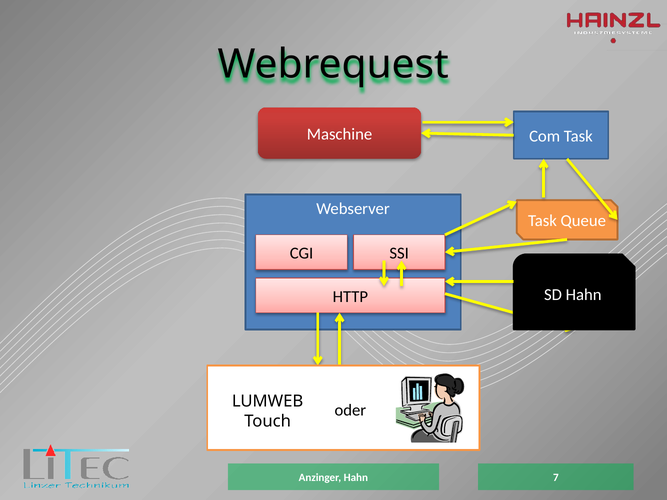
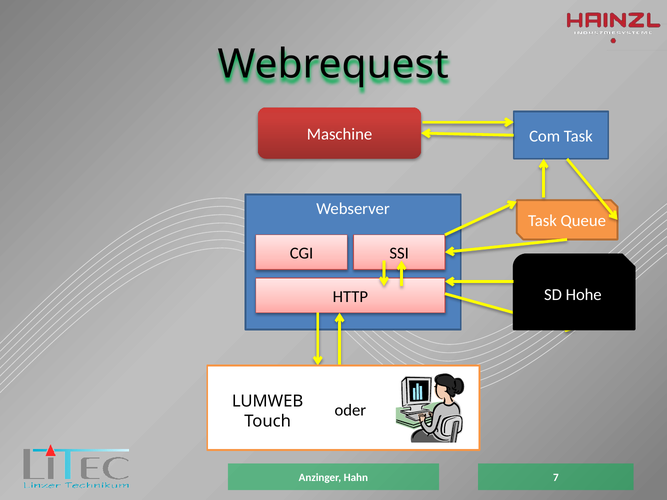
SD Hahn: Hahn -> Hohe
